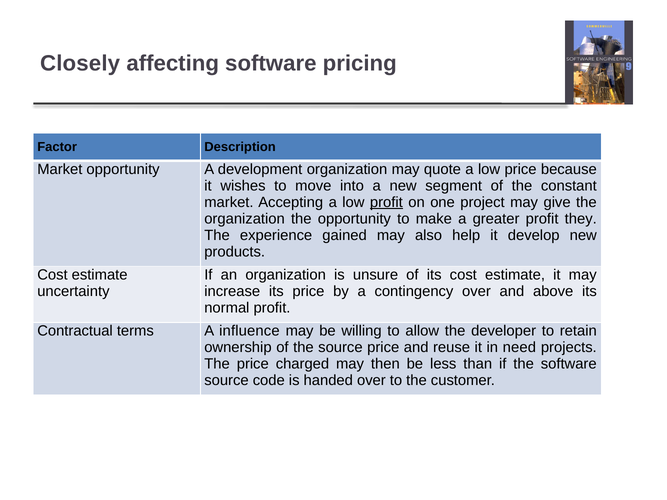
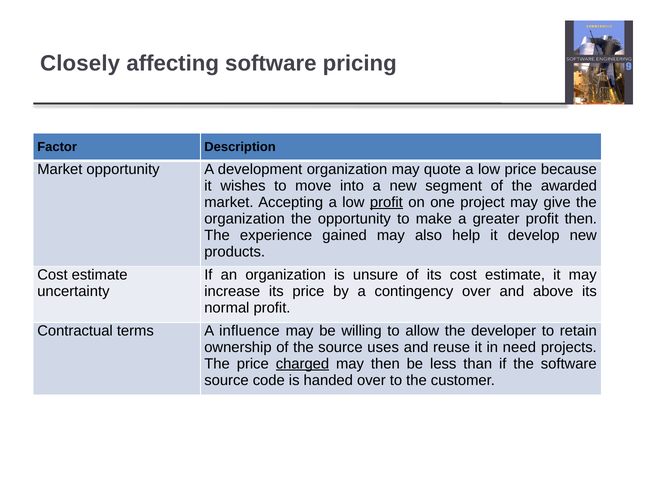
constant: constant -> awarded
profit they: they -> then
source price: price -> uses
charged underline: none -> present
